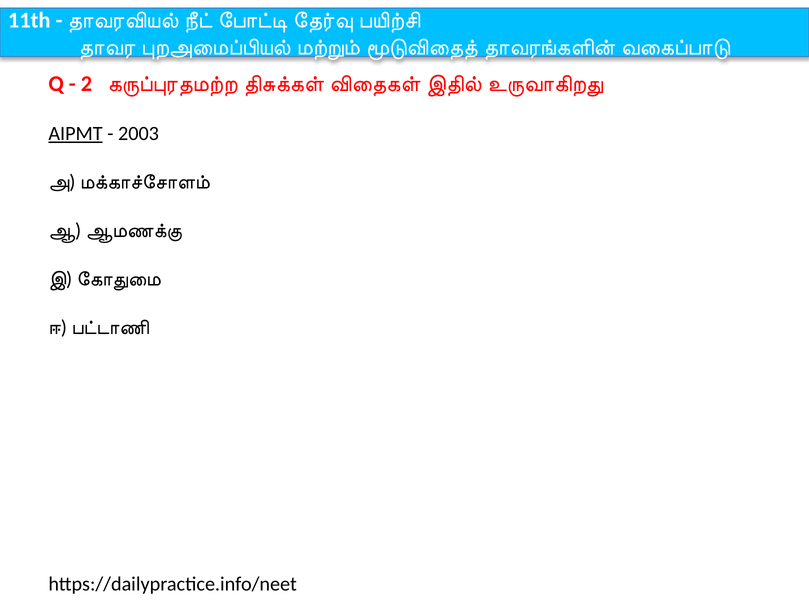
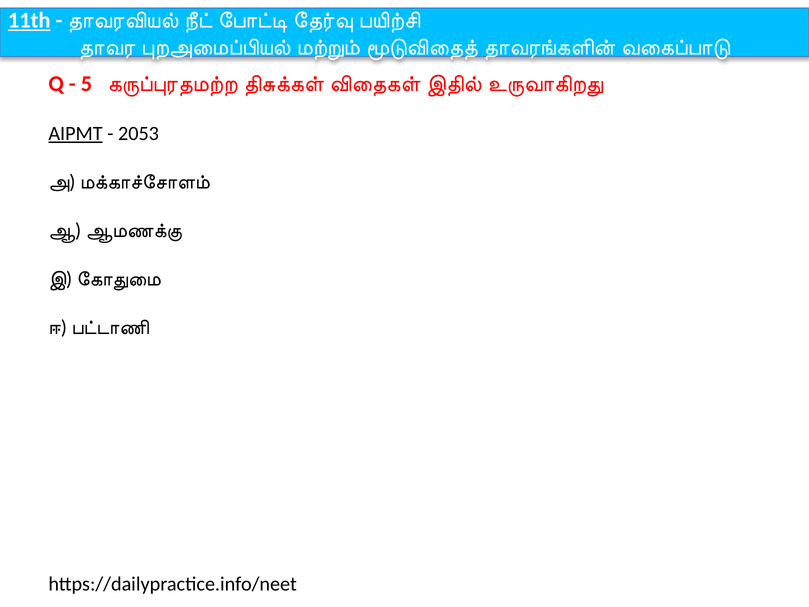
11th underline: none -> present
2: 2 -> 5
2003: 2003 -> 2053
